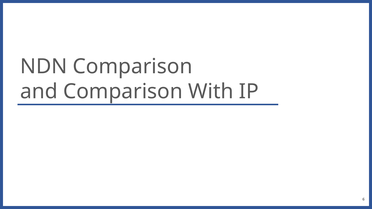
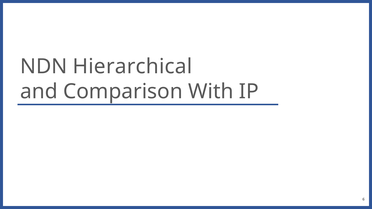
NDN Comparison: Comparison -> Hierarchical
